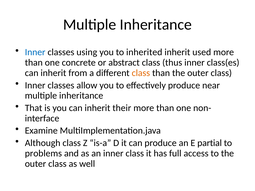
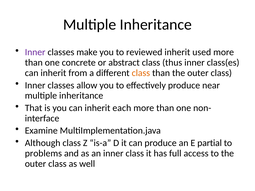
Inner at (35, 52) colour: blue -> purple
using: using -> make
inherited: inherited -> reviewed
their: their -> each
